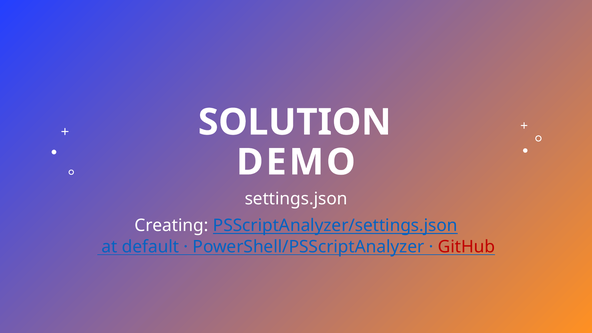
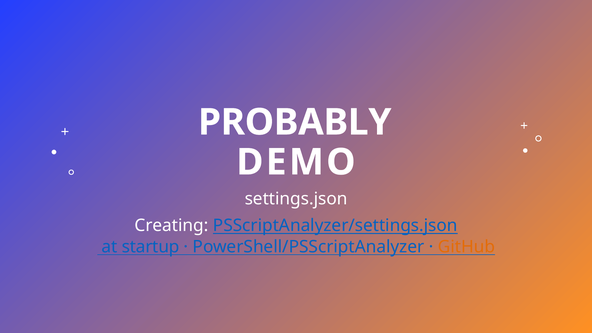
SOLUTION: SOLUTION -> PROBABLY
default: default -> startup
GitHub colour: red -> orange
